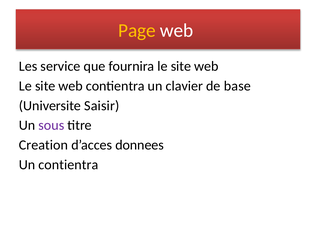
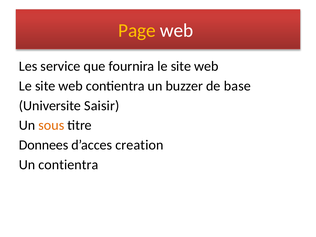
clavier: clavier -> buzzer
sous colour: purple -> orange
Creation: Creation -> Donnees
donnees: donnees -> creation
